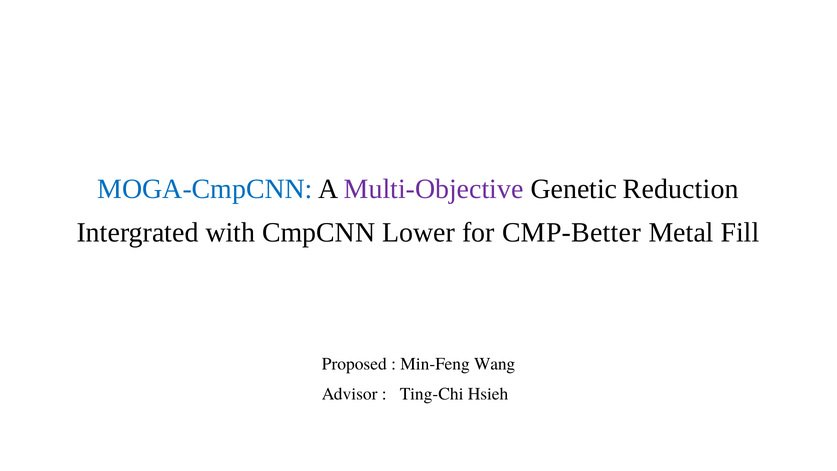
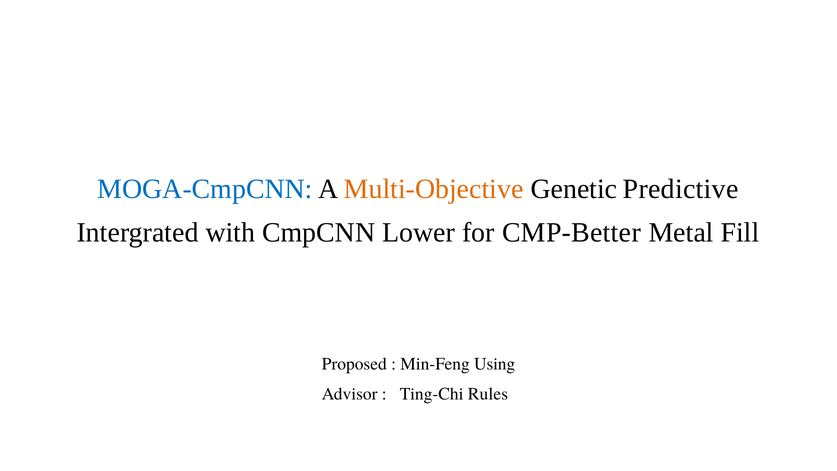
Multi-Objective colour: purple -> orange
Reduction: Reduction -> Predictive
Wang: Wang -> Using
Hsieh: Hsieh -> Rules
